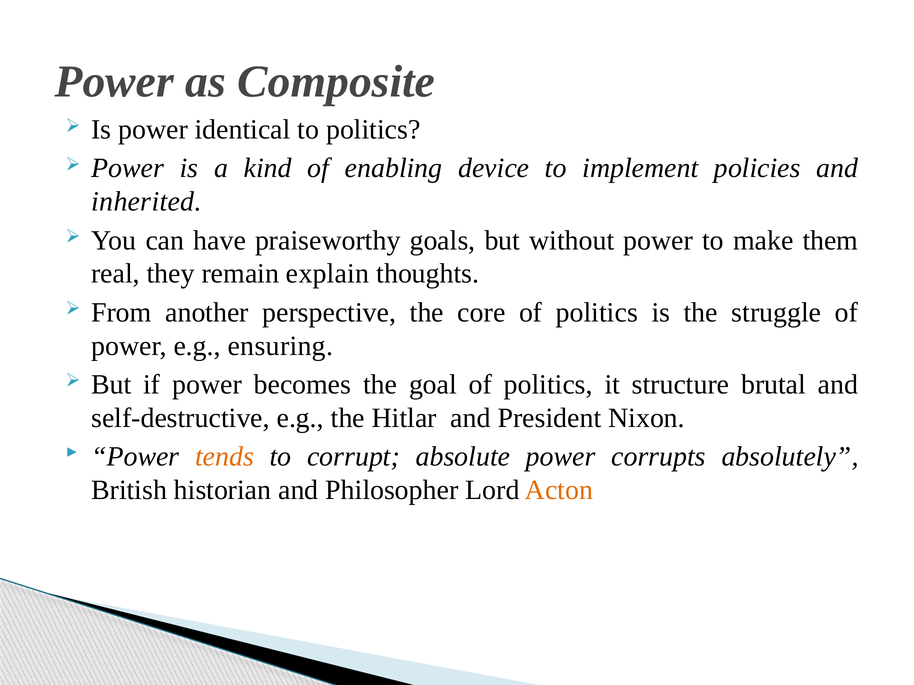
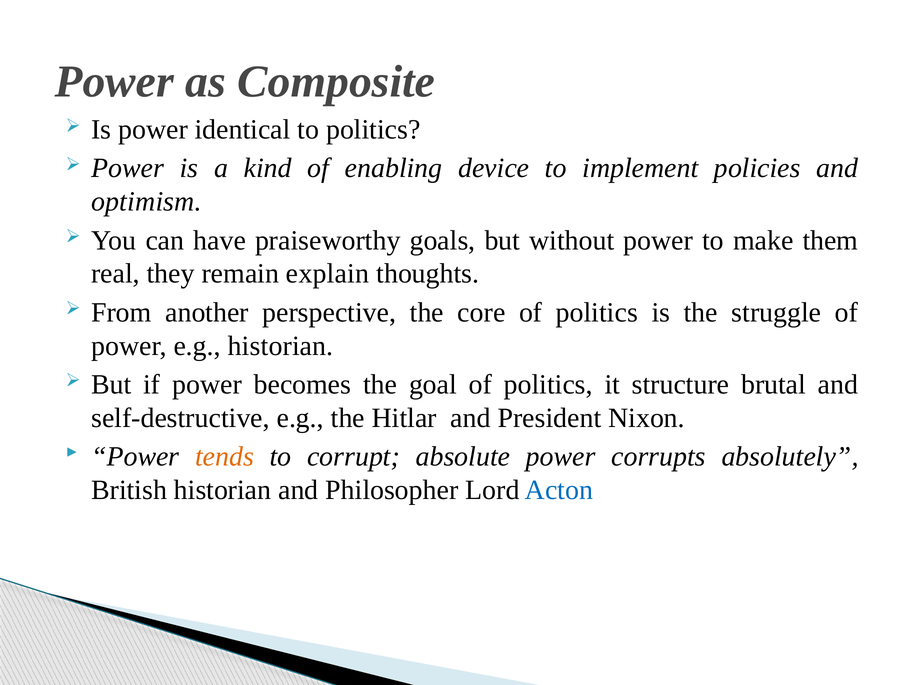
inherited: inherited -> optimism
e.g ensuring: ensuring -> historian
Acton colour: orange -> blue
